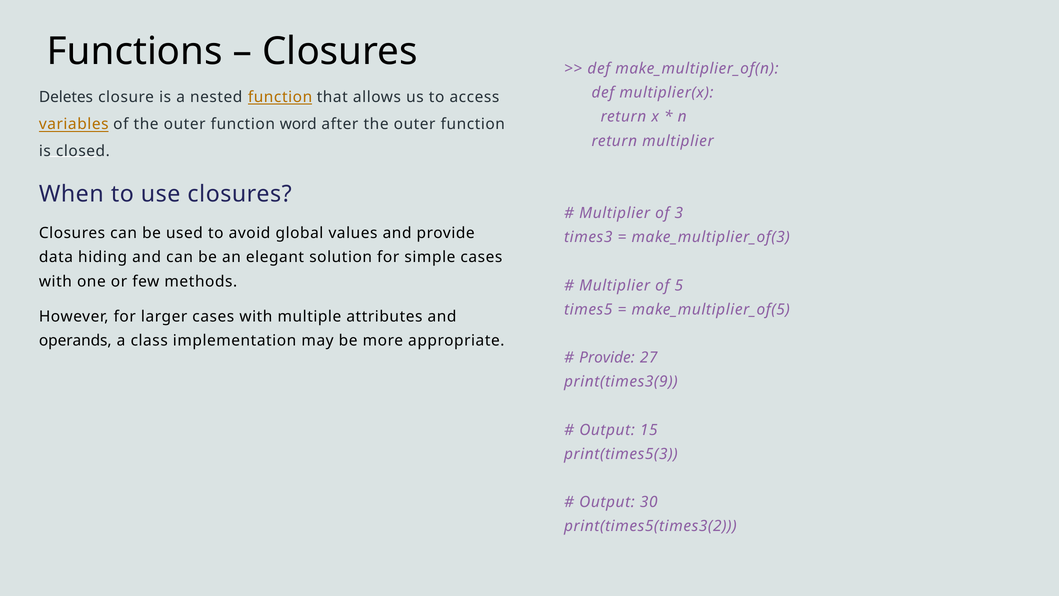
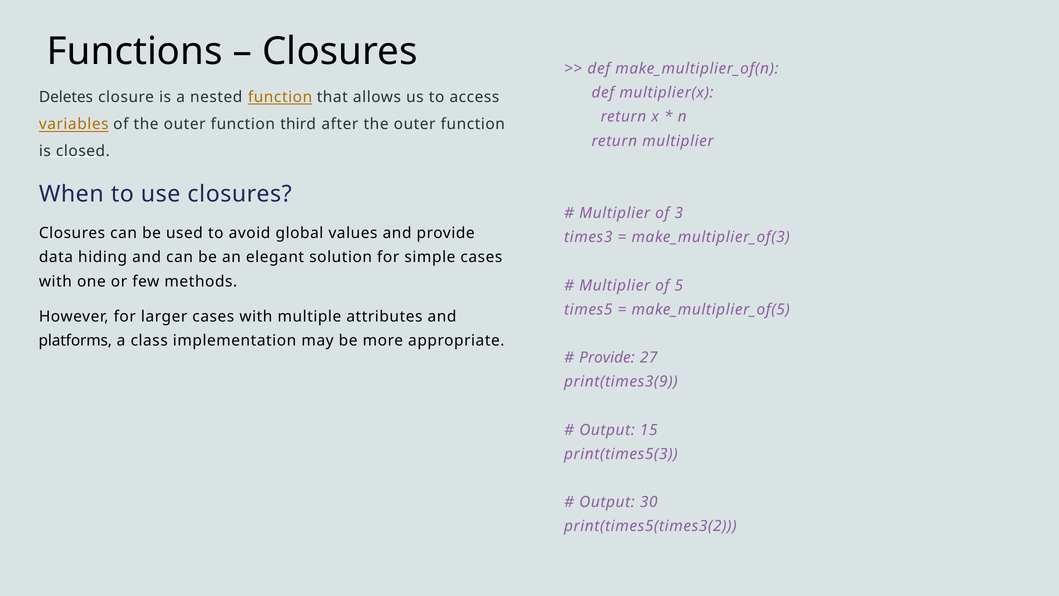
word: word -> third
operands: operands -> platforms
